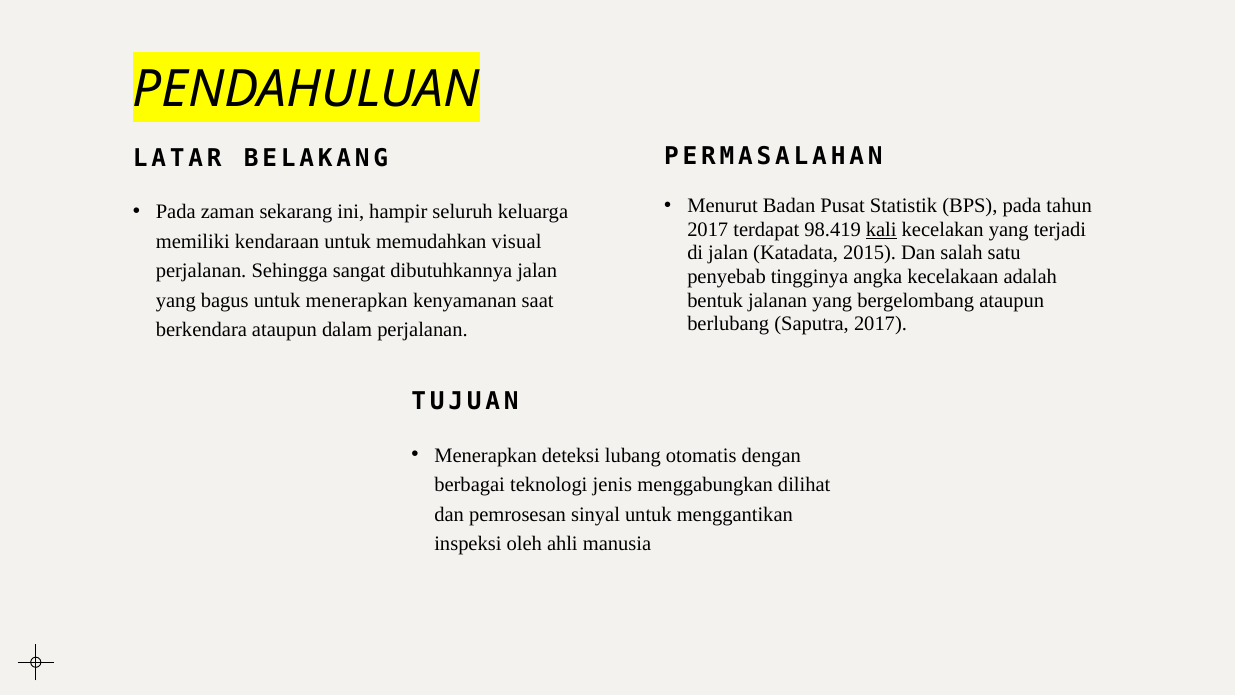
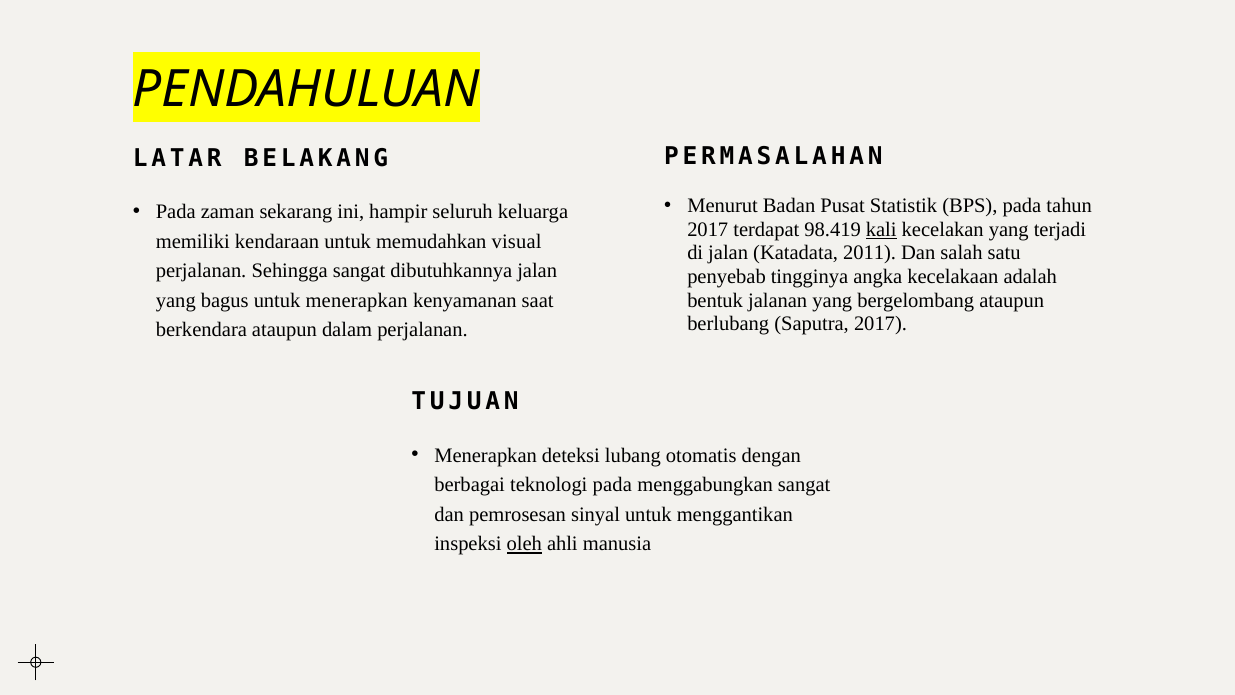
2015: 2015 -> 2011
teknologi jenis: jenis -> pada
menggabungkan dilihat: dilihat -> sangat
oleh underline: none -> present
